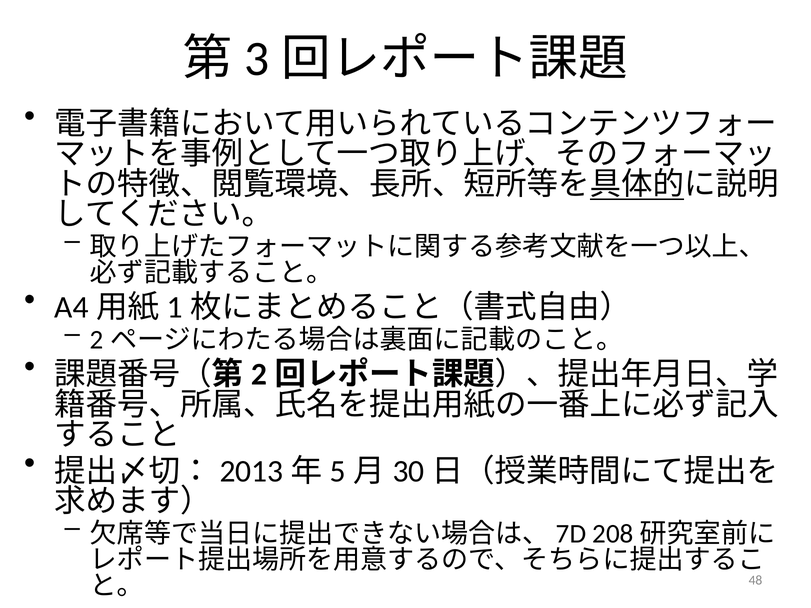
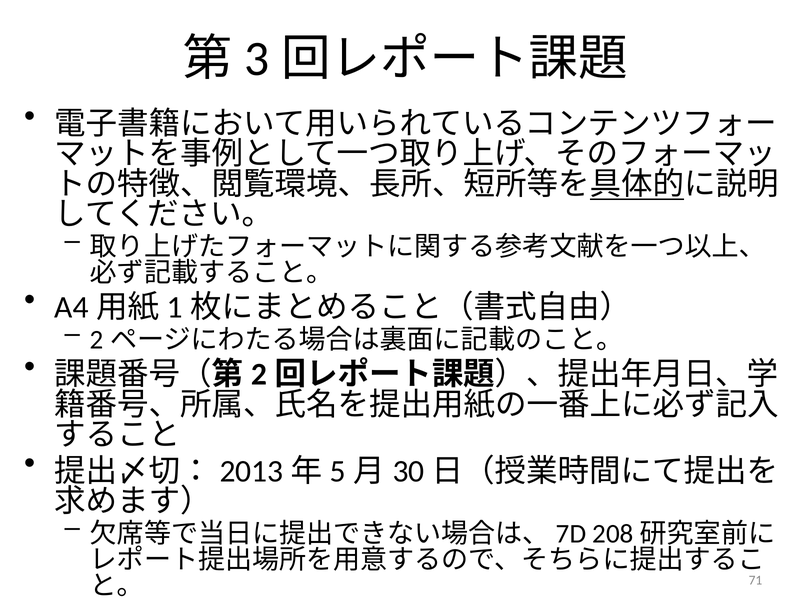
48: 48 -> 71
